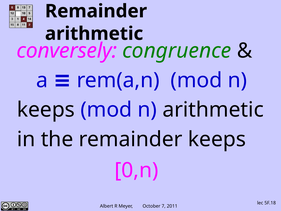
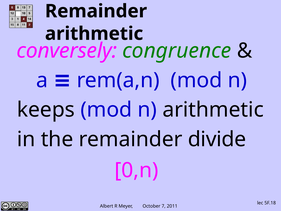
remainder keeps: keeps -> divide
